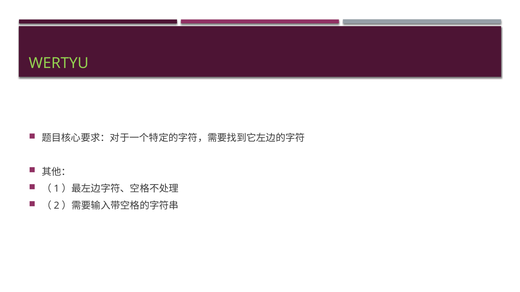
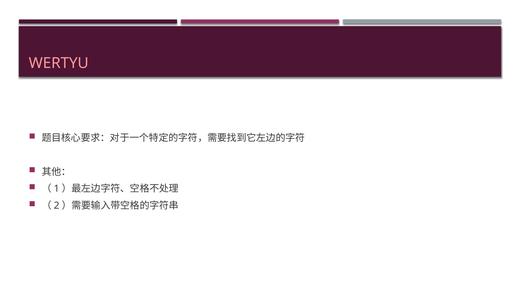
WERTYU colour: light green -> pink
